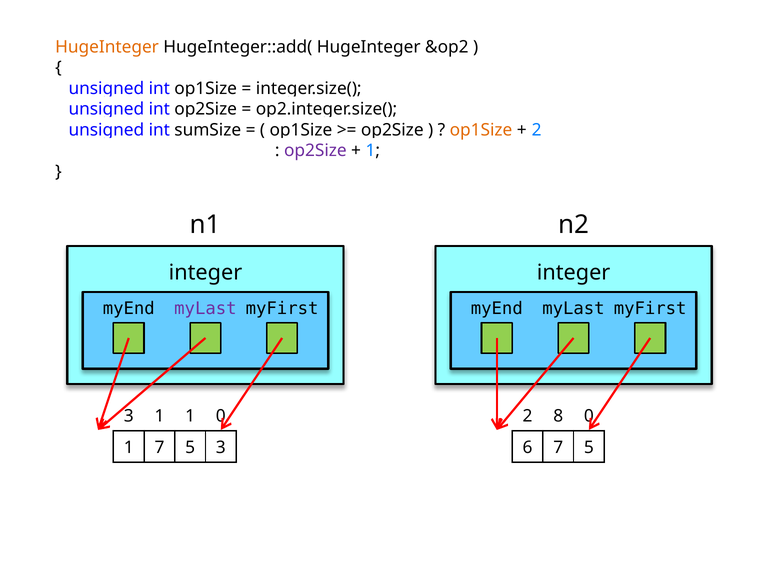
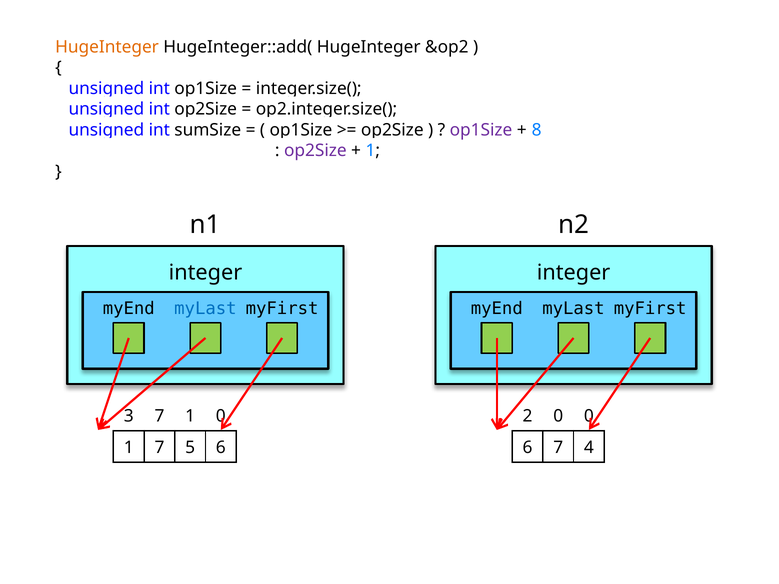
op1Size at (481, 130) colour: orange -> purple
2 at (537, 130): 2 -> 8
myLast at (205, 309) colour: purple -> blue
3 1: 1 -> 7
2 8: 8 -> 0
5 3: 3 -> 6
6 7 5: 5 -> 4
